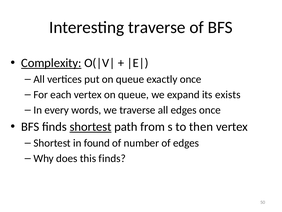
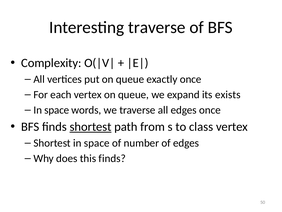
Complexity underline: present -> none
every at (57, 110): every -> space
then: then -> class
Shortest in found: found -> space
